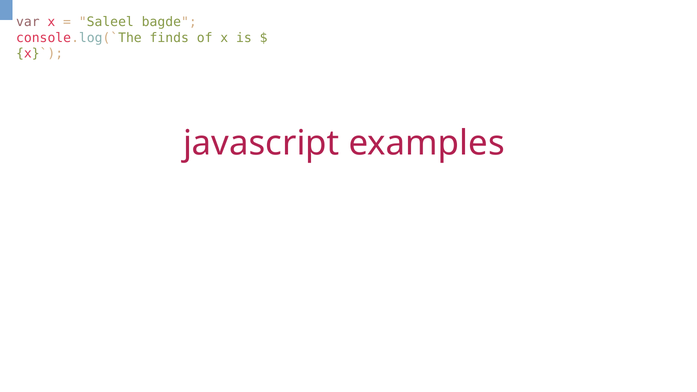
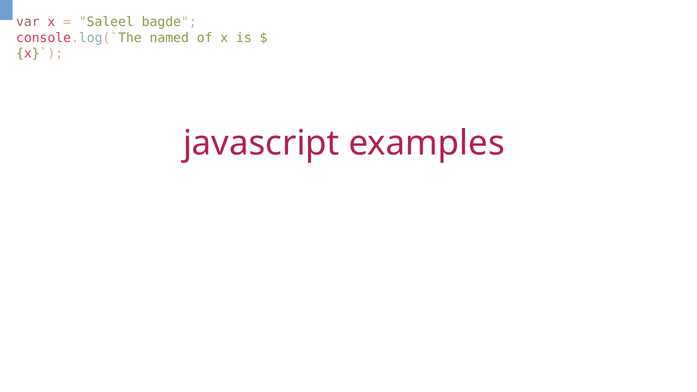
finds: finds -> named
